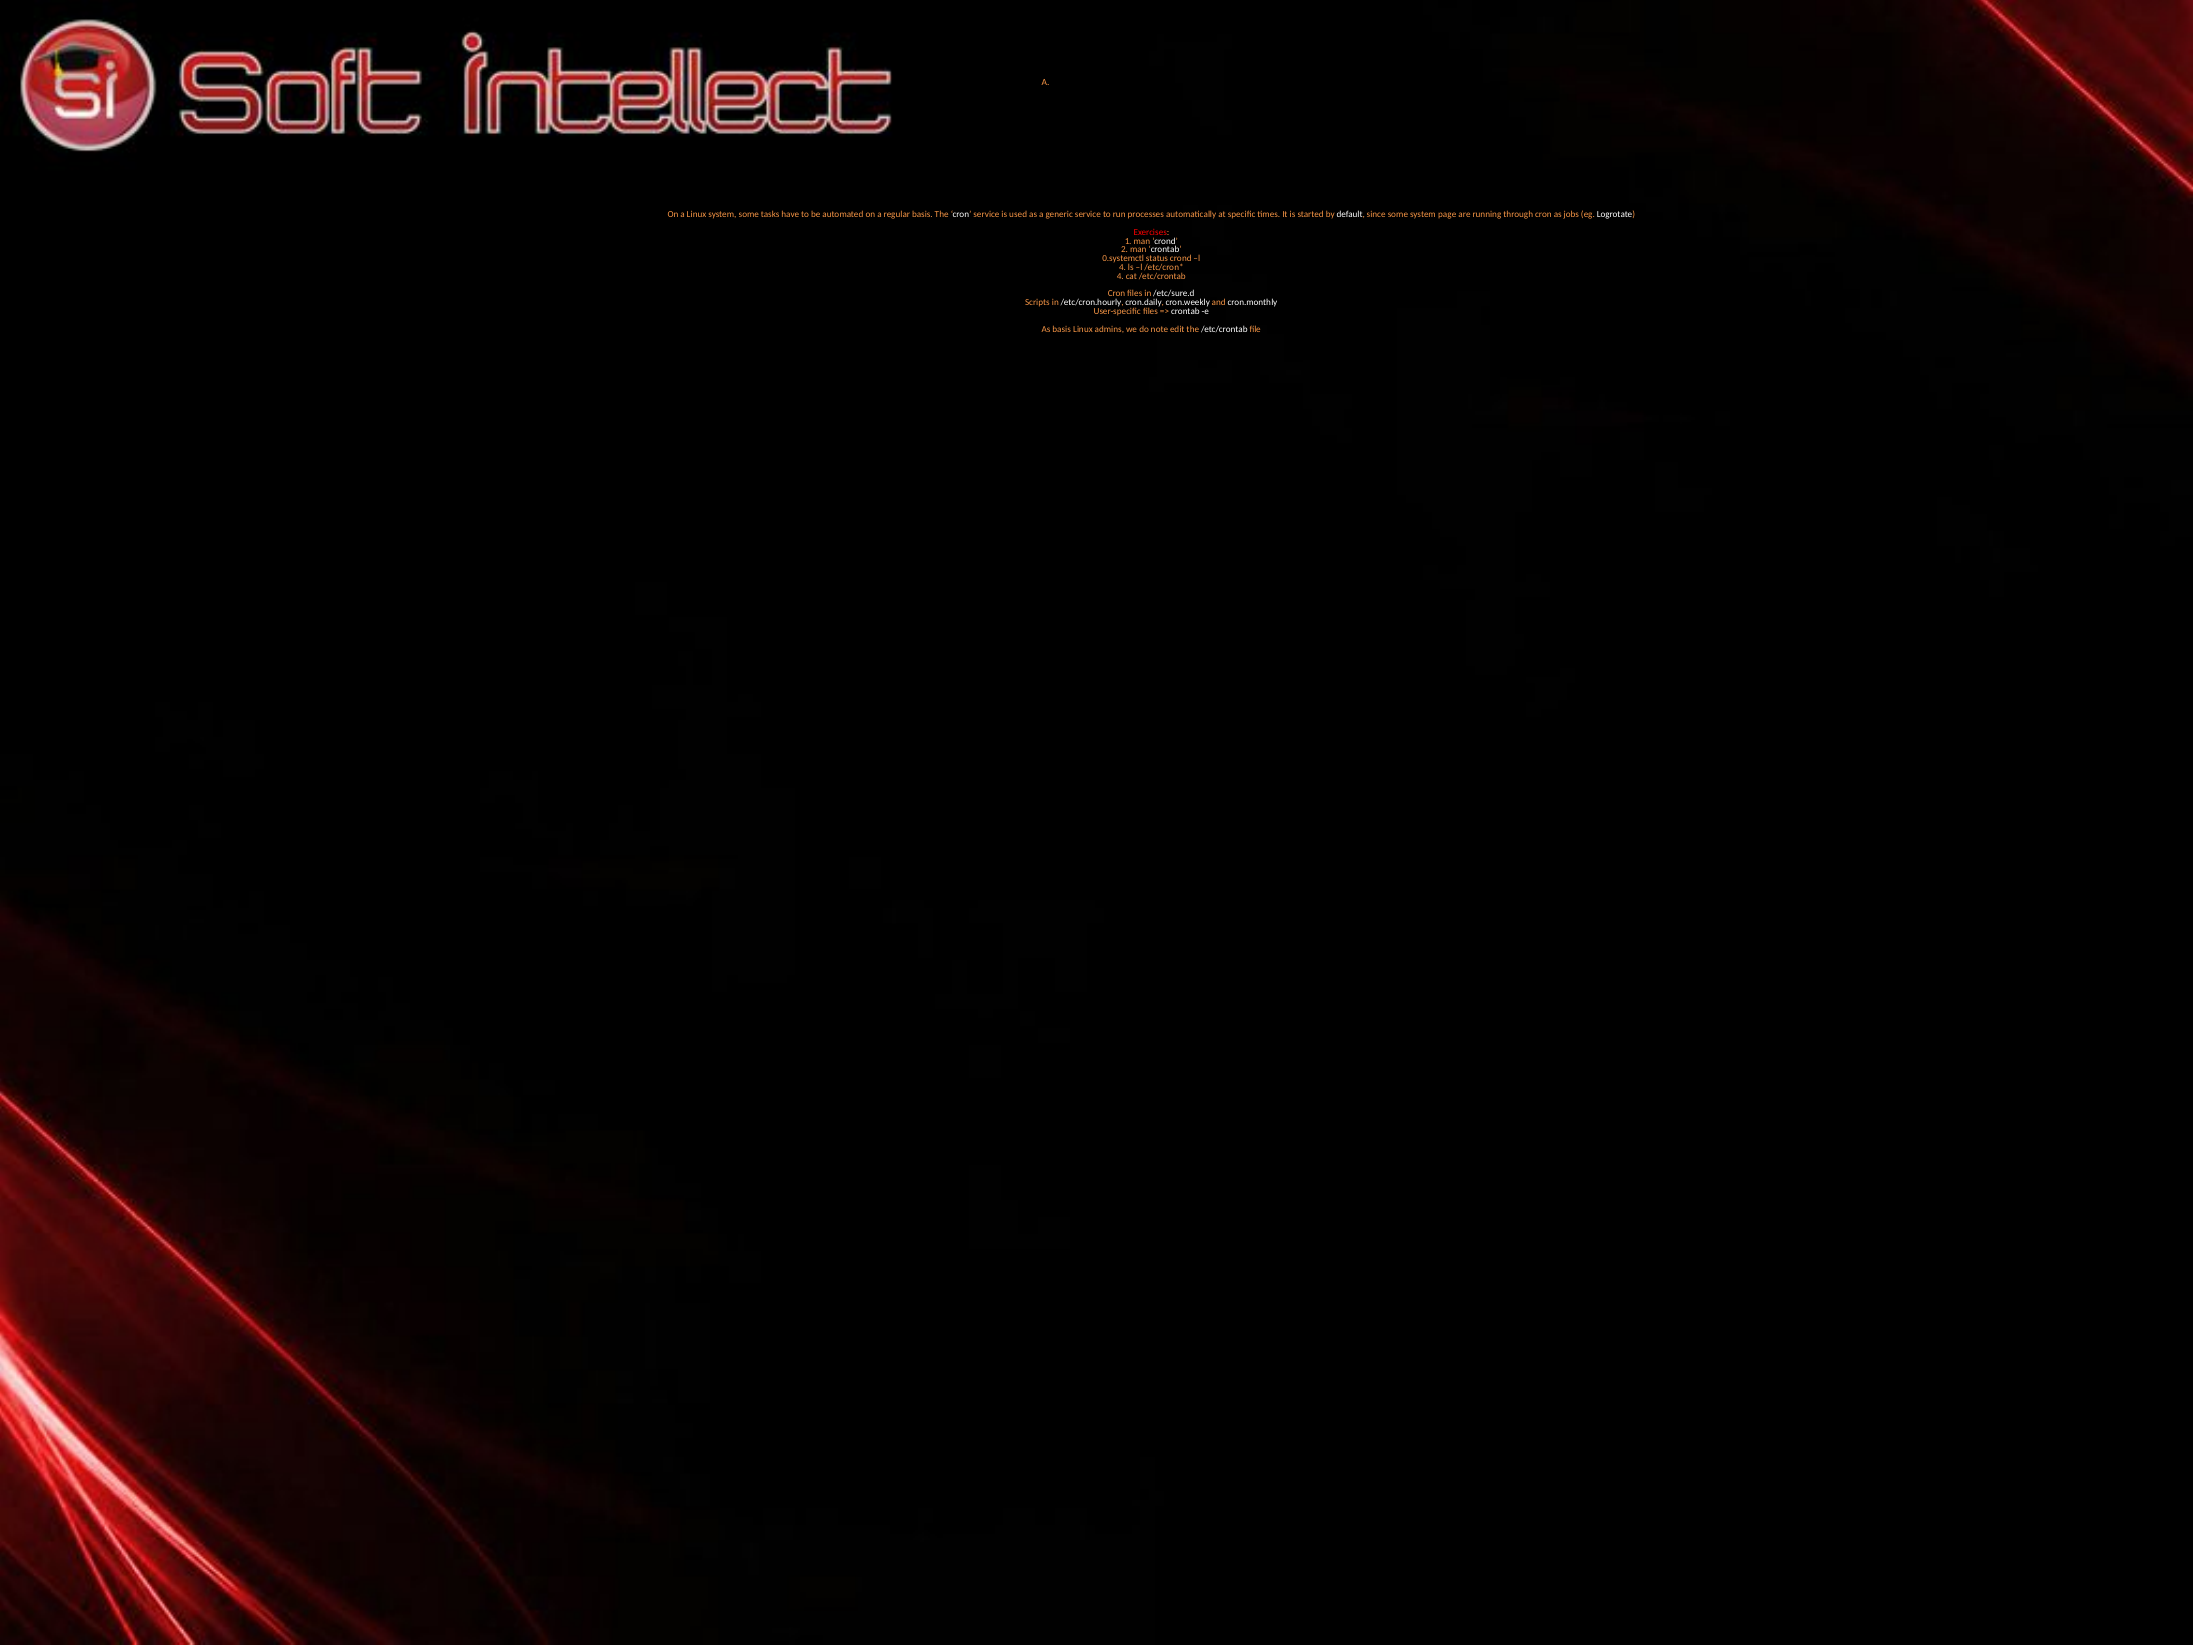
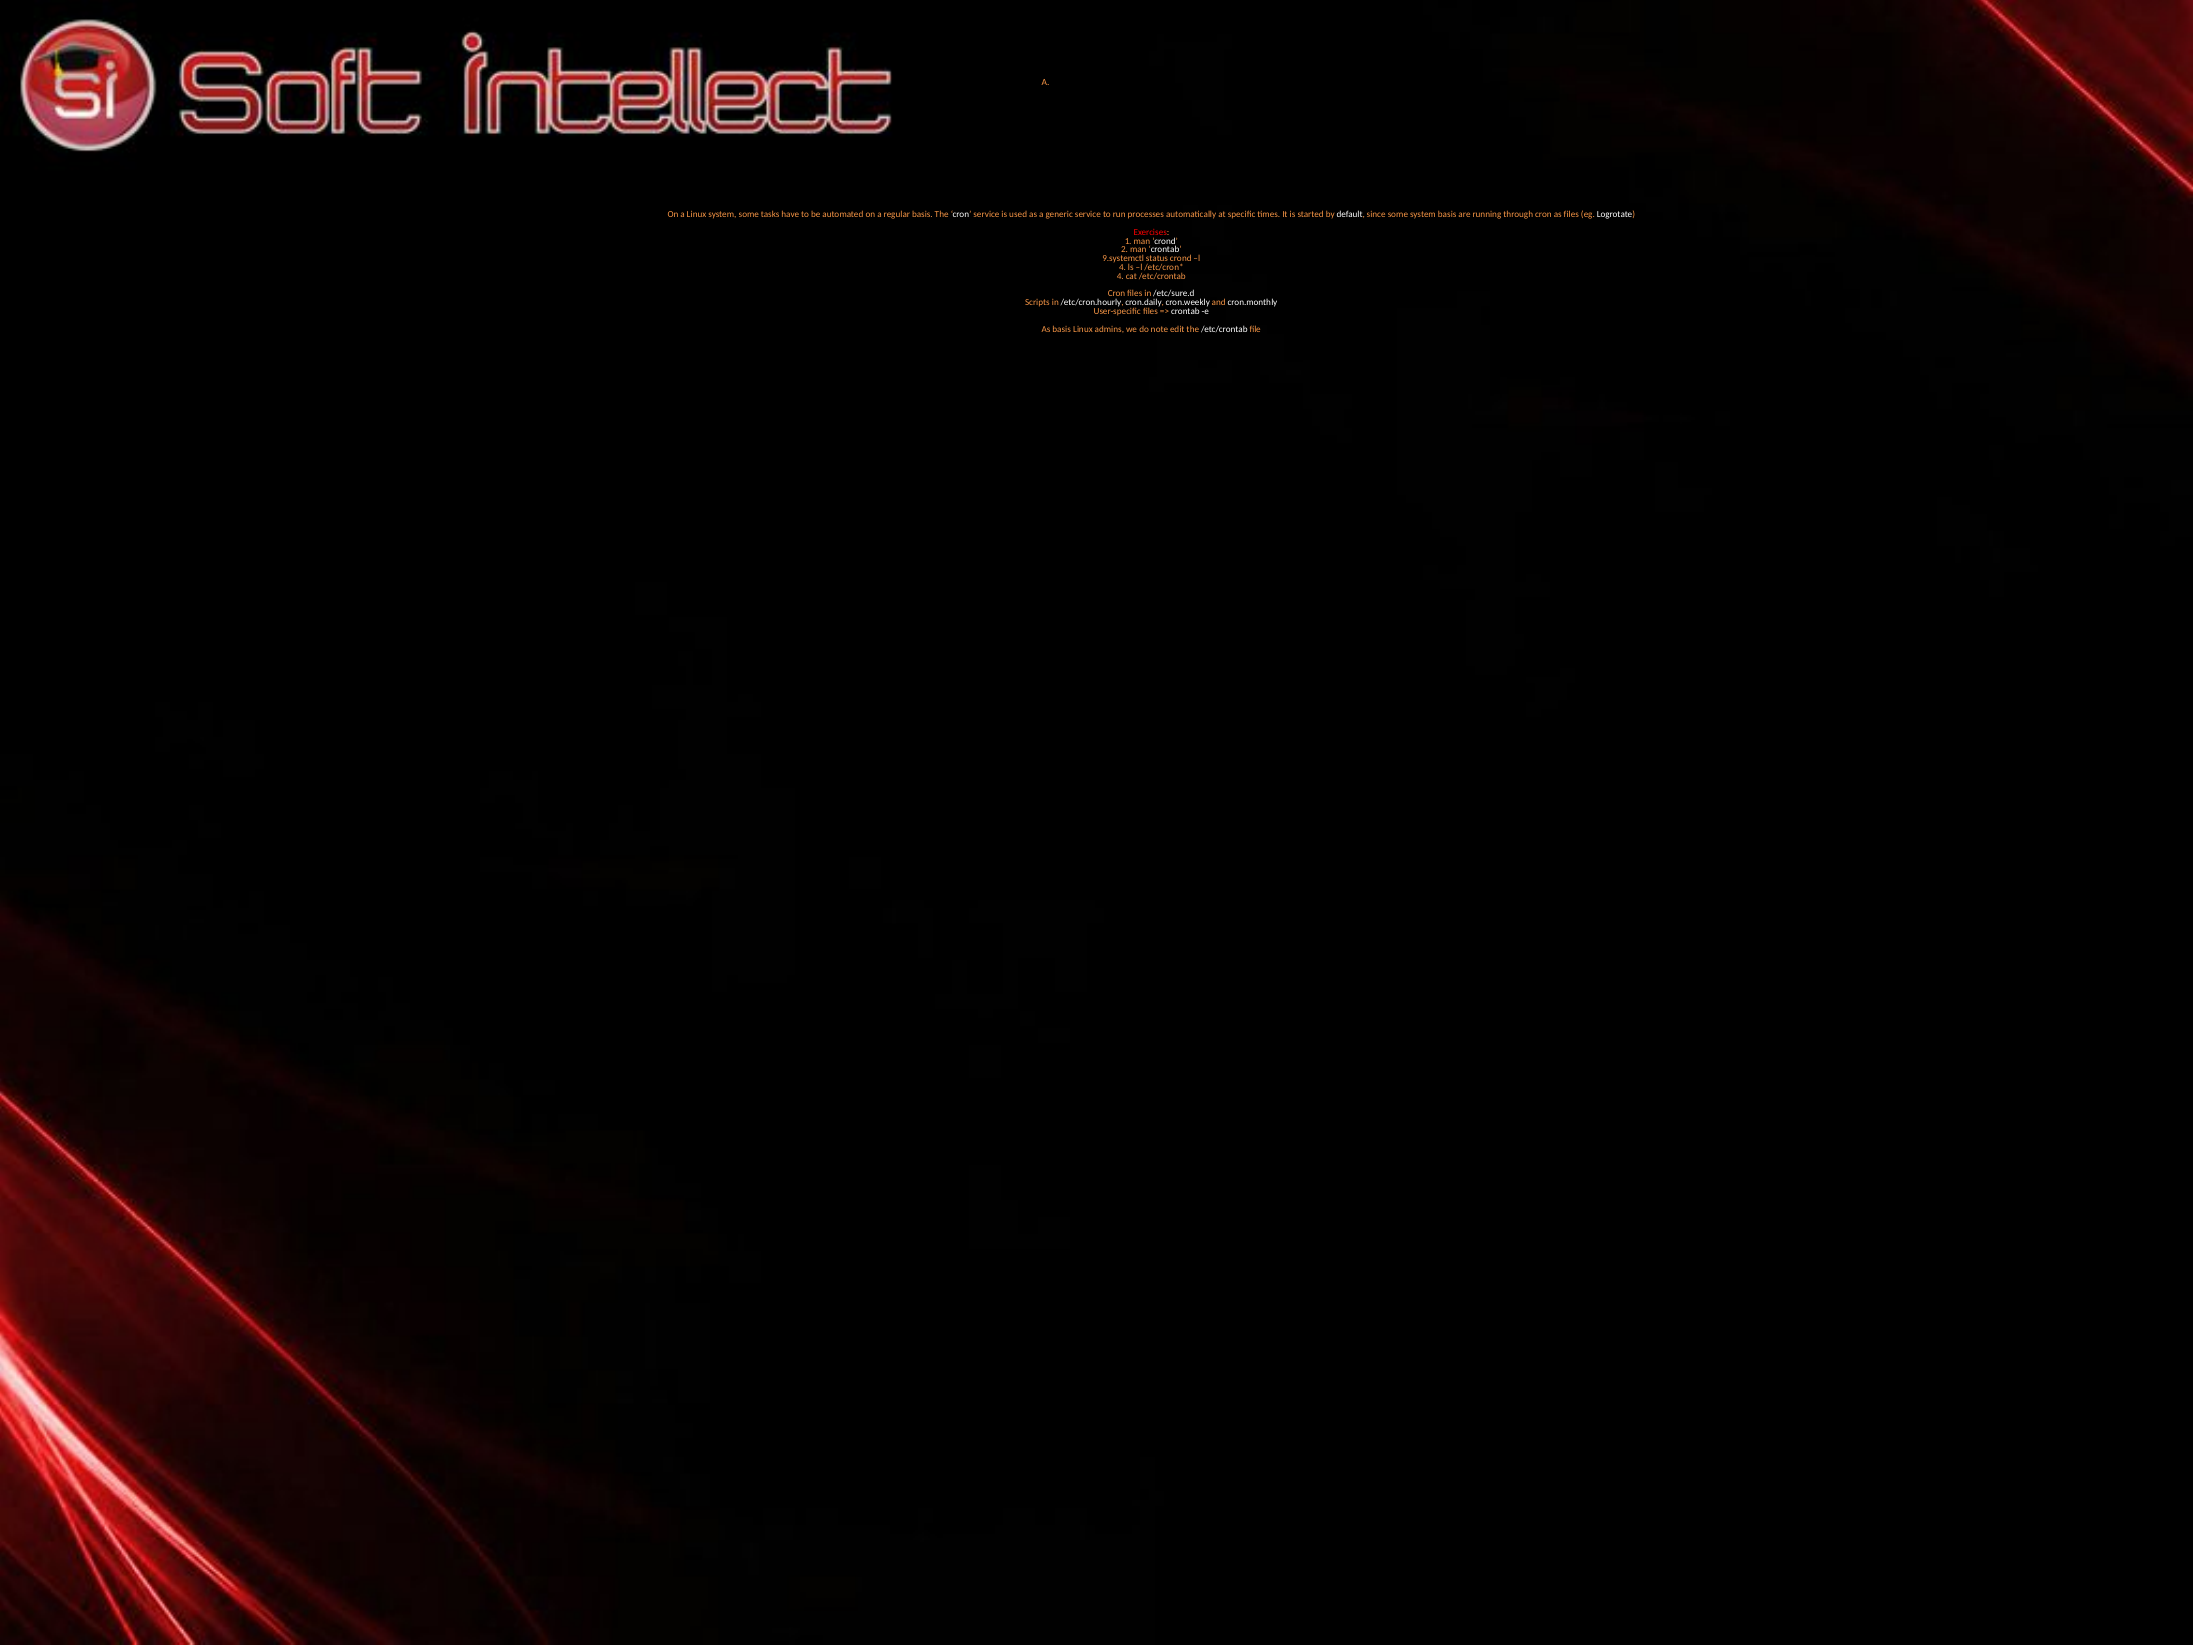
system page: page -> basis
as jobs: jobs -> files
0.systemctl: 0.systemctl -> 9.systemctl
